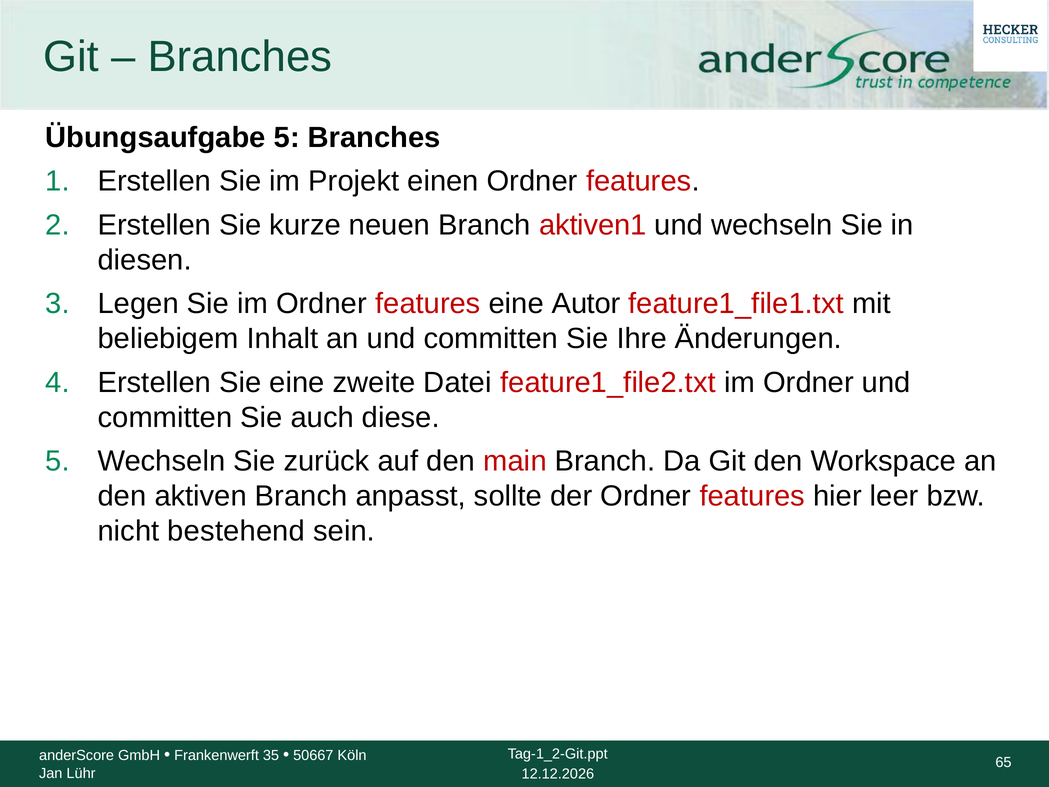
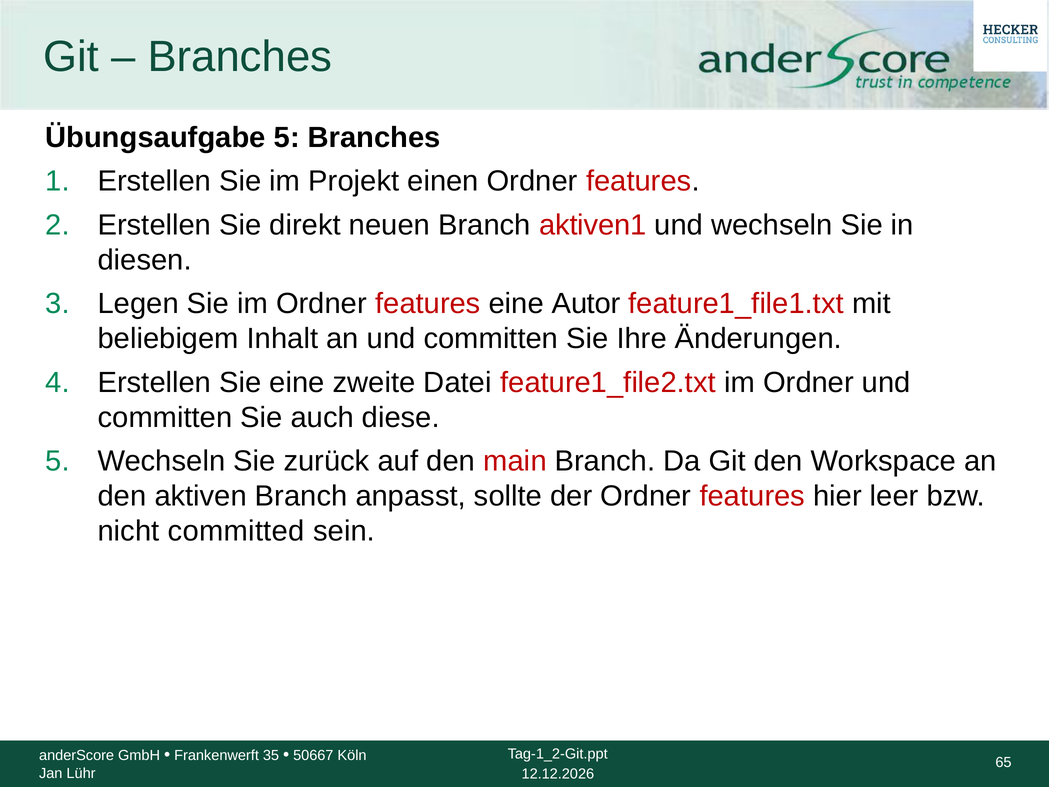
kurze: kurze -> direkt
bestehend: bestehend -> committed
